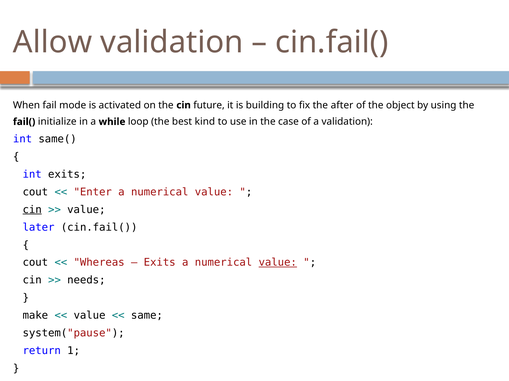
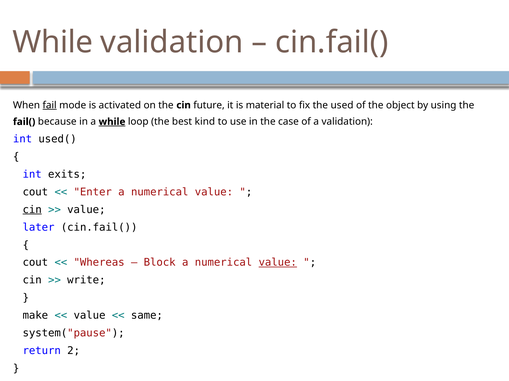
Allow at (53, 42): Allow -> While
fail underline: none -> present
building: building -> material
after: after -> used
initialize: initialize -> because
while at (112, 122) underline: none -> present
same(: same( -> used(
Exits at (160, 263): Exits -> Block
needs: needs -> write
1: 1 -> 2
